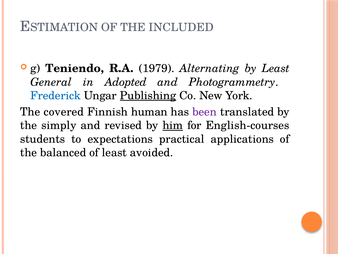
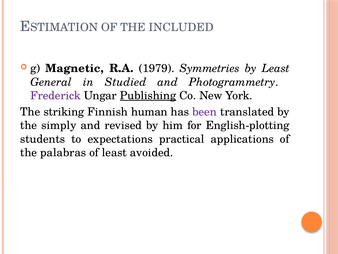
Teniendo: Teniendo -> Magnetic
Alternating: Alternating -> Symmetries
Adopted: Adopted -> Studied
Frederick colour: blue -> purple
covered: covered -> striking
him underline: present -> none
English-courses: English-courses -> English-plotting
balanced: balanced -> palabras
